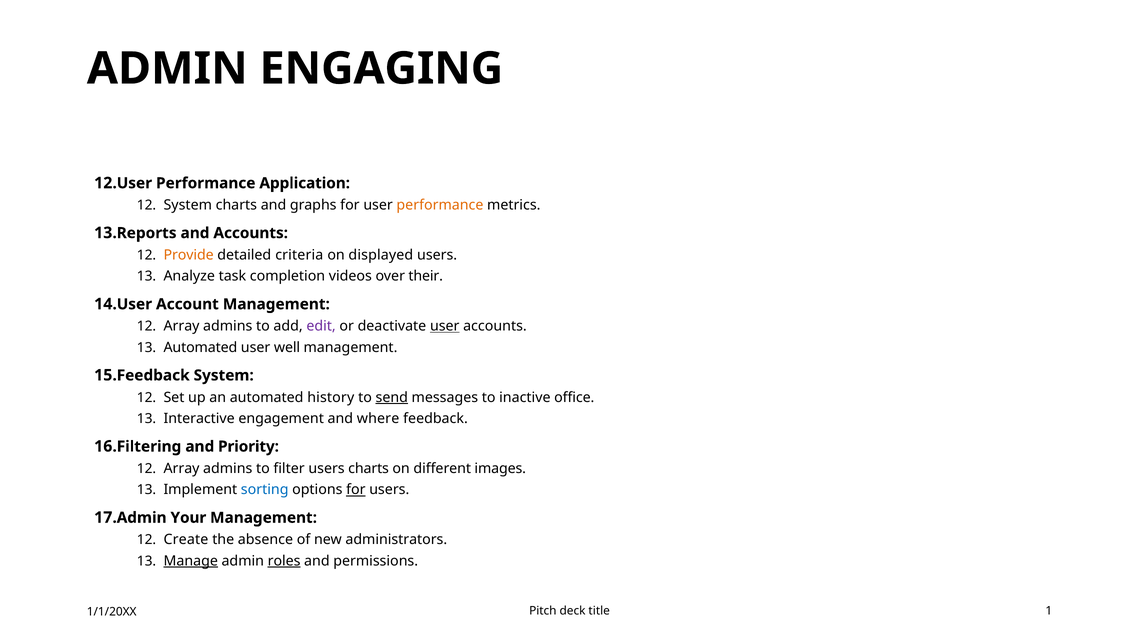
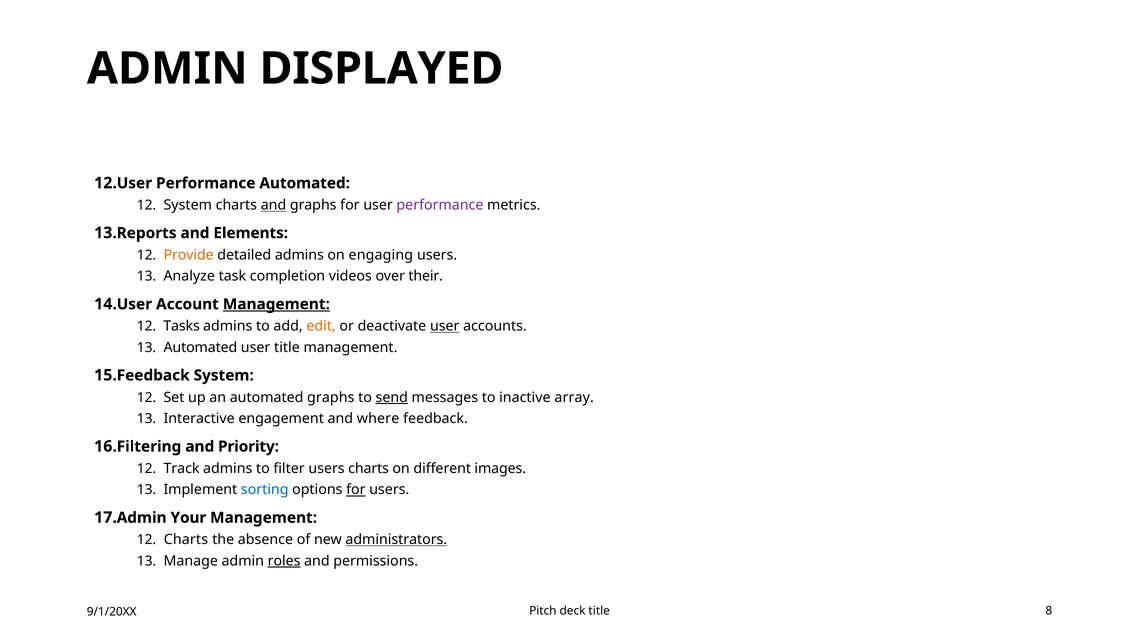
ENGAGING: ENGAGING -> DISPLAYED
Performance Application: Application -> Automated
and at (274, 205) underline: none -> present
performance at (440, 205) colour: orange -> purple
and Accounts: Accounts -> Elements
detailed criteria: criteria -> admins
displayed: displayed -> engaging
Management at (276, 304) underline: none -> present
Array at (181, 326): Array -> Tasks
edit colour: purple -> orange
user well: well -> title
automated history: history -> graphs
office: office -> array
Array at (181, 468): Array -> Track
Create at (186, 539): Create -> Charts
administrators underline: none -> present
Manage underline: present -> none
1: 1 -> 8
1/1/20XX: 1/1/20XX -> 9/1/20XX
